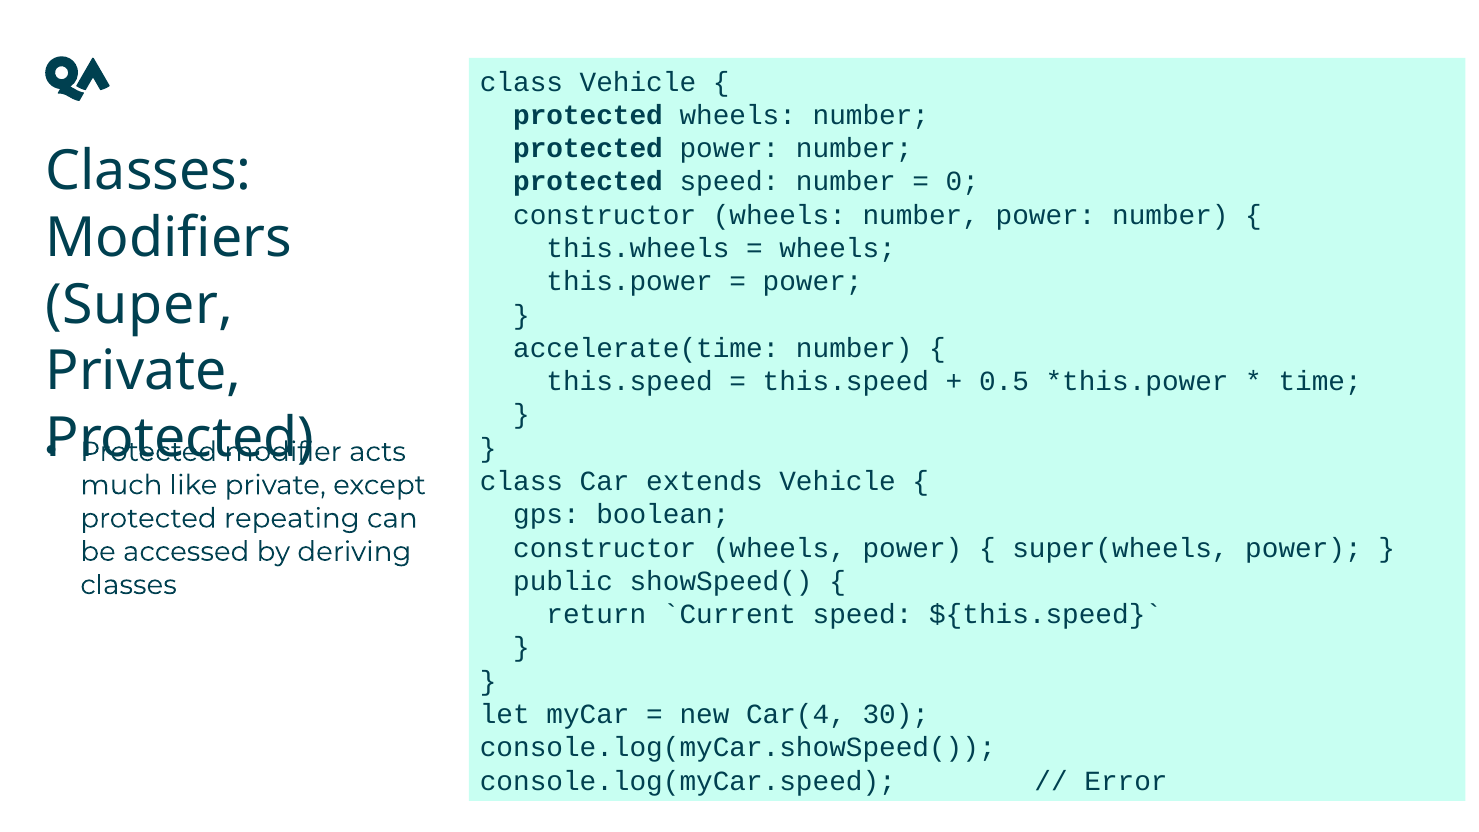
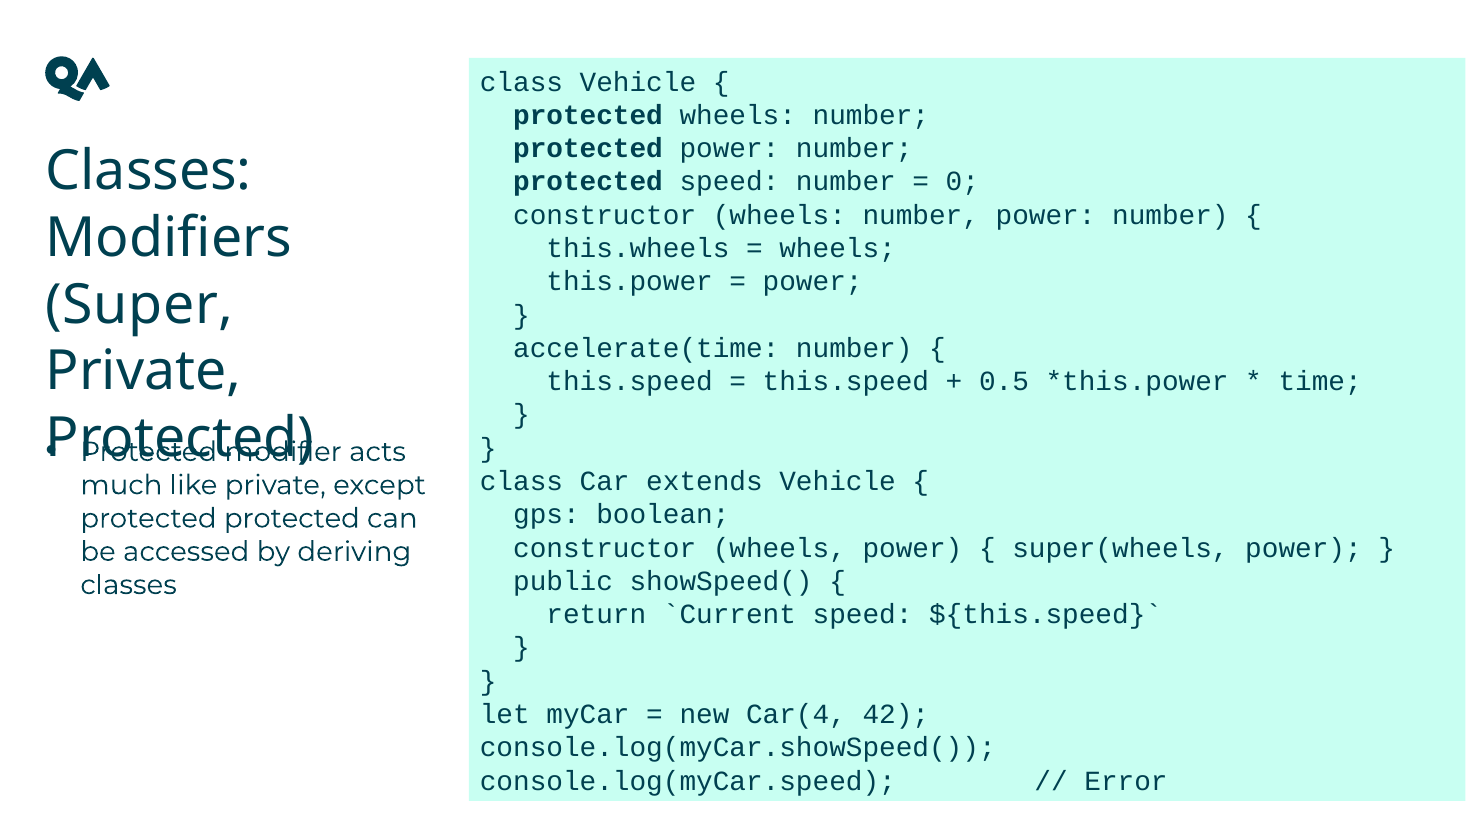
protected repeating: repeating -> protected
30: 30 -> 42
